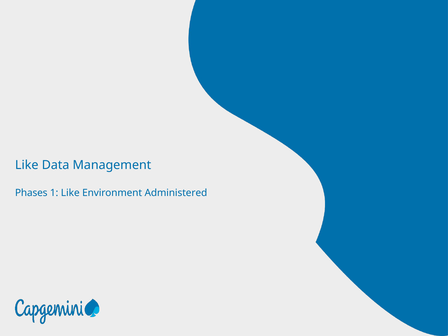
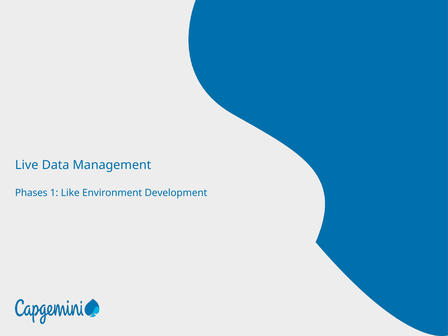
Like at (27, 165): Like -> Live
Administered: Administered -> Development
